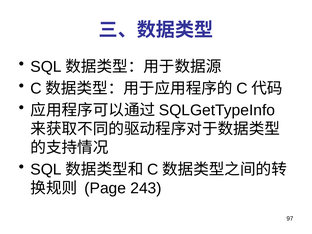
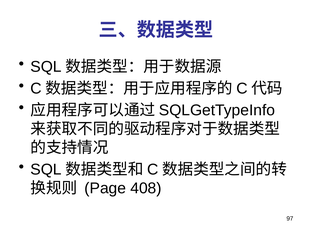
243: 243 -> 408
